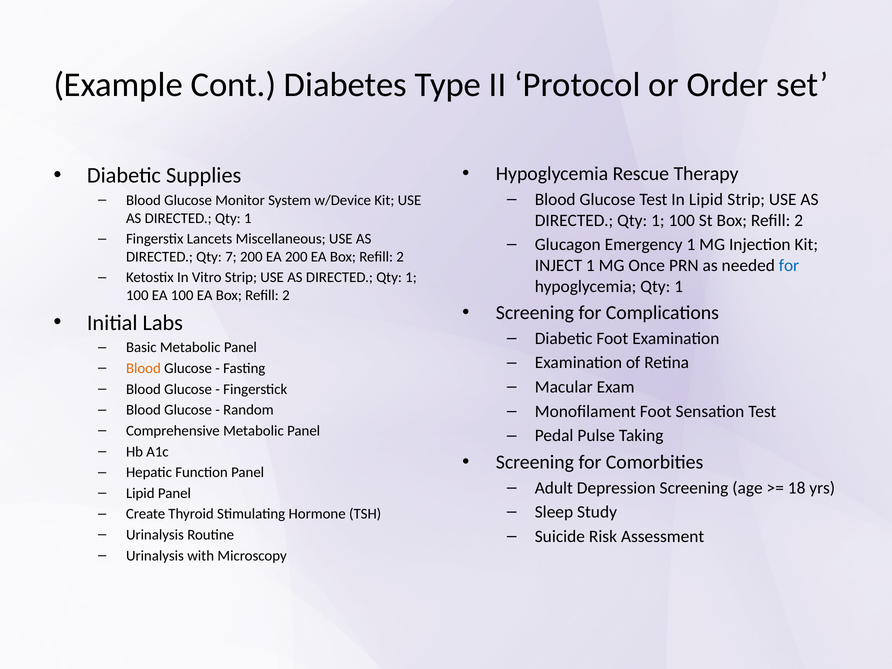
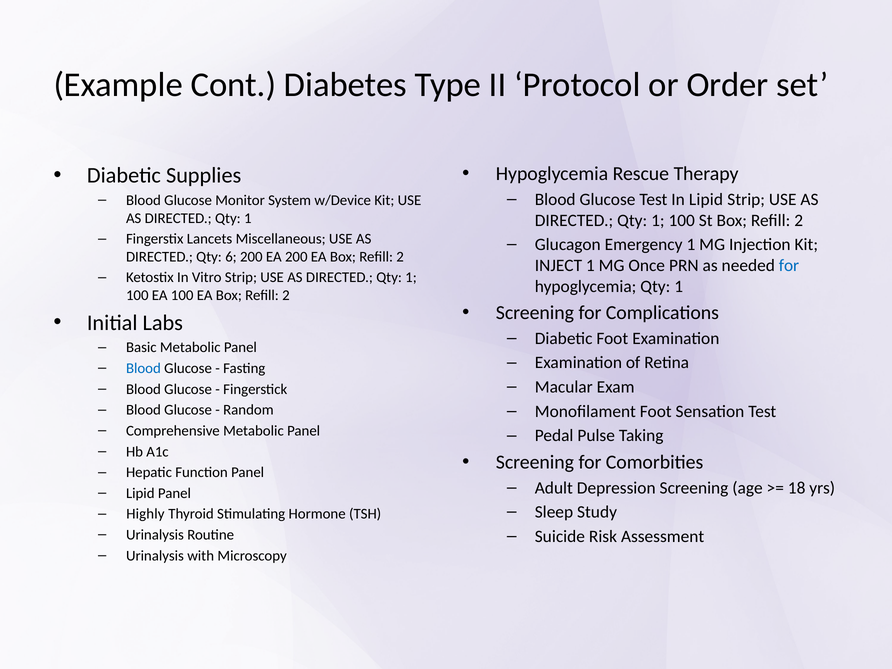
7: 7 -> 6
Blood at (143, 368) colour: orange -> blue
Create: Create -> Highly
